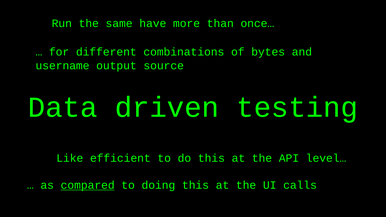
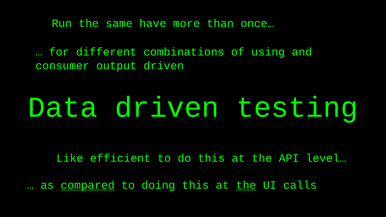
bytes: bytes -> using
username: username -> consumer
output source: source -> driven
the at (246, 185) underline: none -> present
